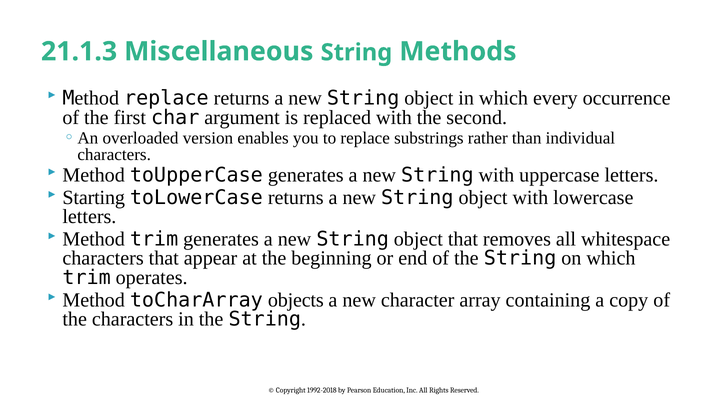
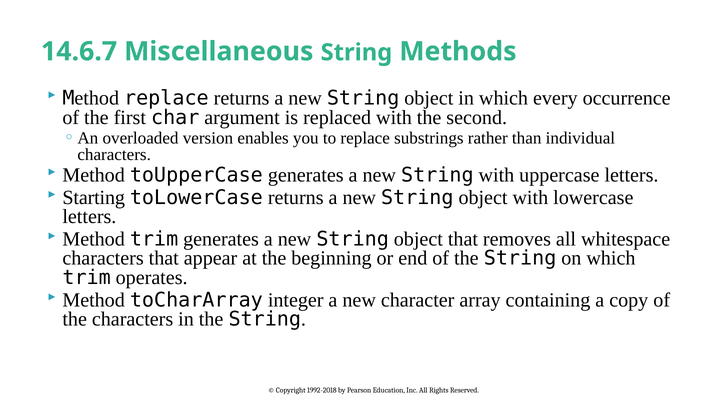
21.1.3: 21.1.3 -> 14.6.7
objects: objects -> integer
